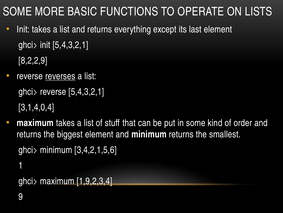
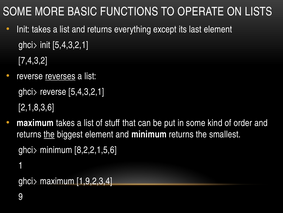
8,2,2,9: 8,2,2,9 -> 7,4,3,2
3,1,4,0,4: 3,1,4,0,4 -> 2,1,8,3,6
the at (49, 134) underline: none -> present
3,4,2,1,5,6: 3,4,2,1,5,6 -> 8,2,2,1,5,6
